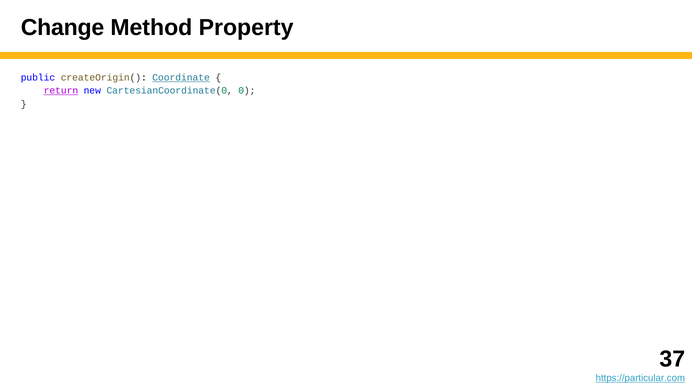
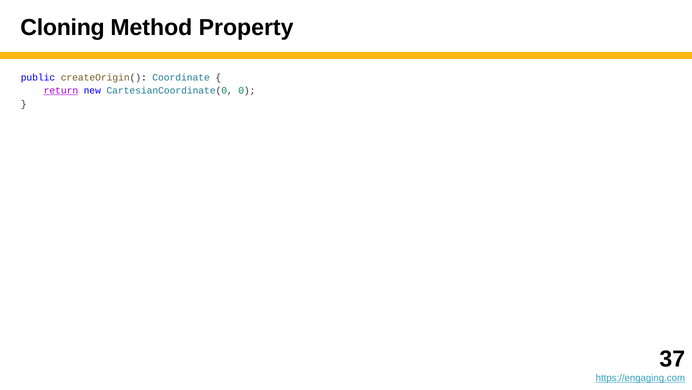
Change: Change -> Cloning
Coordinate underline: present -> none
https://particular.com: https://particular.com -> https://engaging.com
